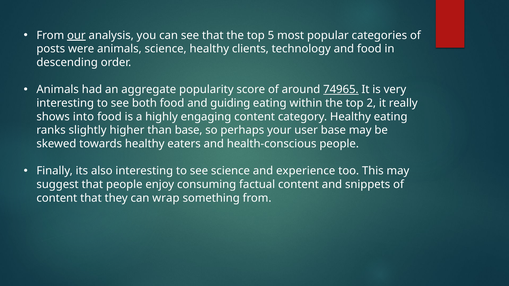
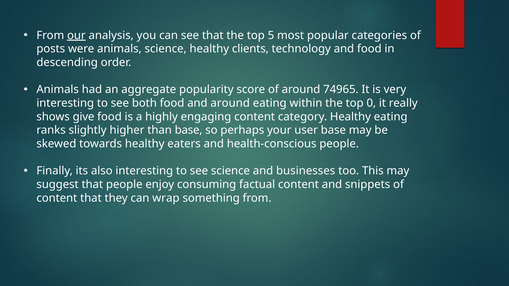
74965 underline: present -> none
and guiding: guiding -> around
2: 2 -> 0
into: into -> give
experience: experience -> businesses
